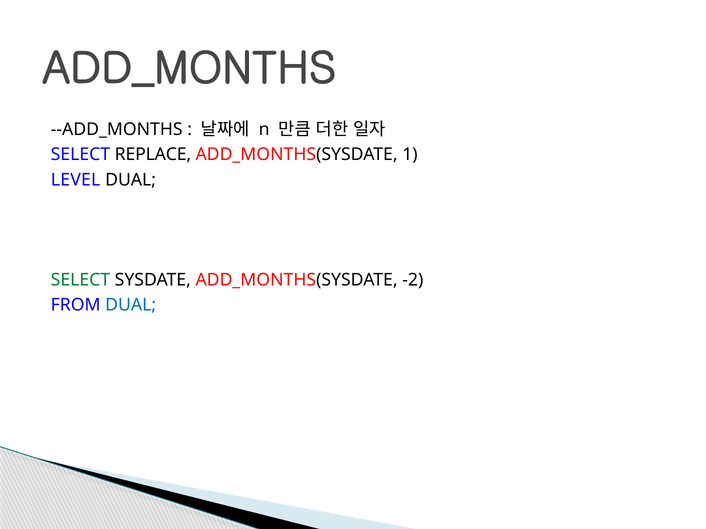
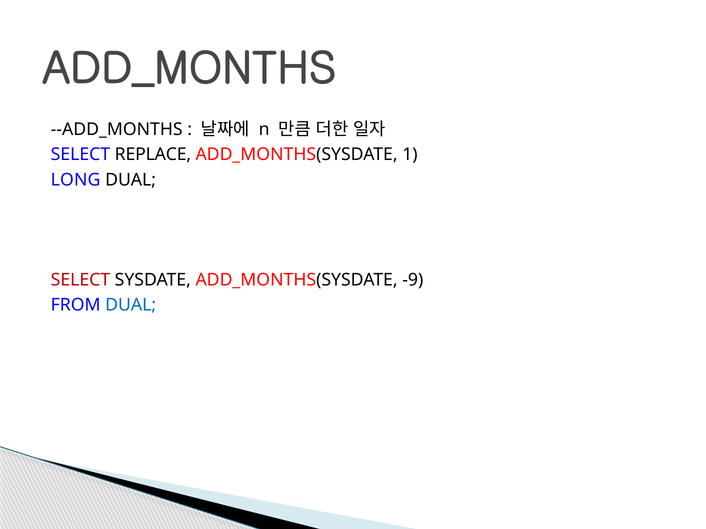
LEVEL: LEVEL -> LONG
SELECT at (80, 280) colour: green -> red
-2: -2 -> -9
